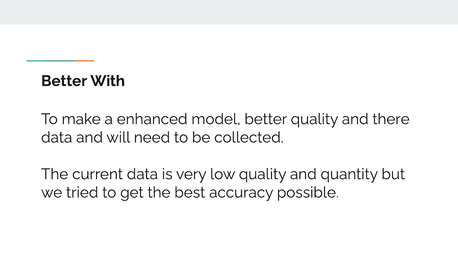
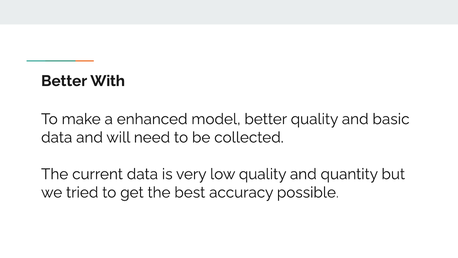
there: there -> basic
